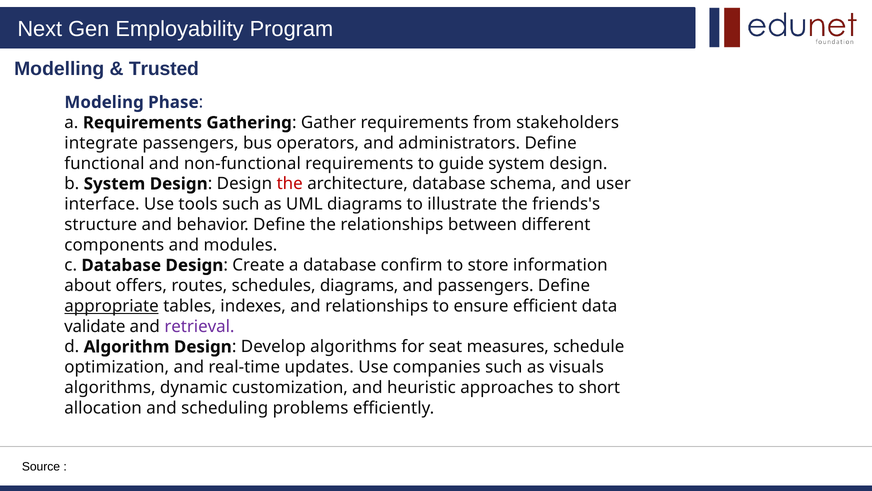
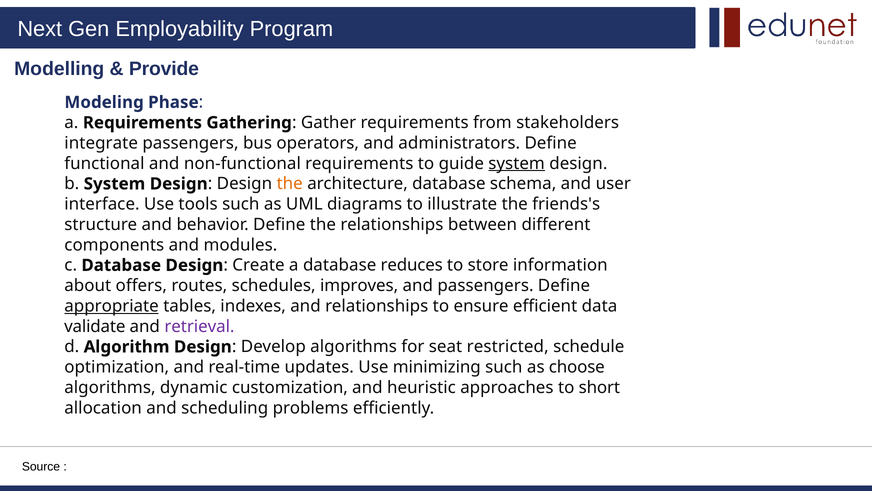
Trusted: Trusted -> Provide
system at (517, 163) underline: none -> present
the at (290, 184) colour: red -> orange
confirm: confirm -> reduces
schedules diagrams: diagrams -> improves
measures: measures -> restricted
companies: companies -> minimizing
visuals: visuals -> choose
